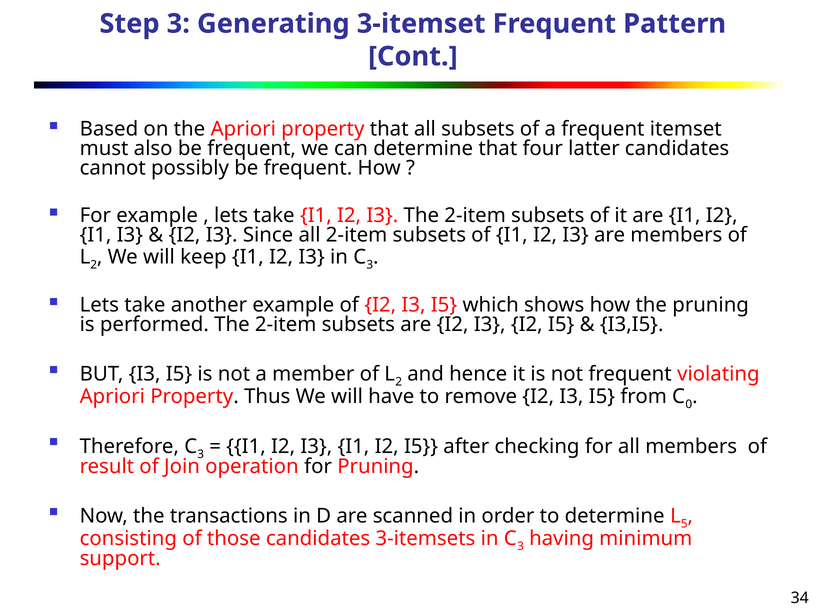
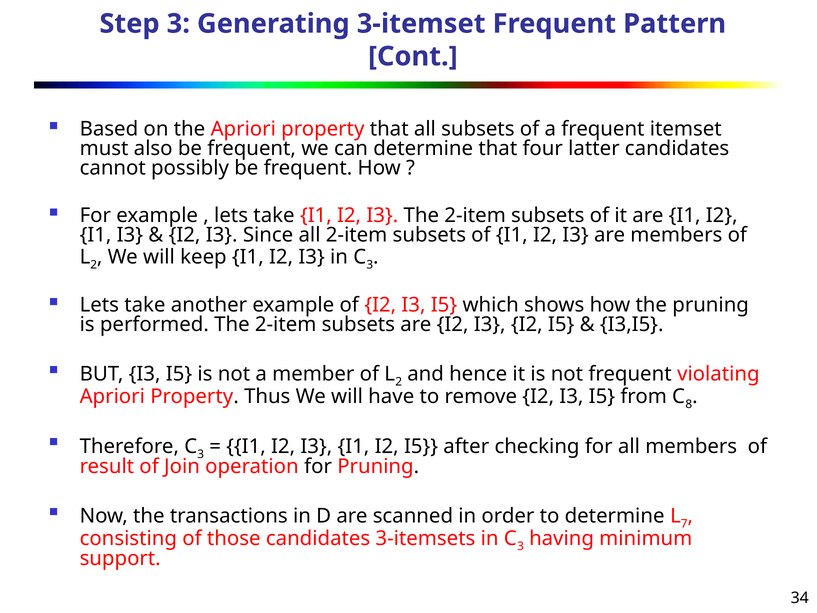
0: 0 -> 8
5: 5 -> 7
